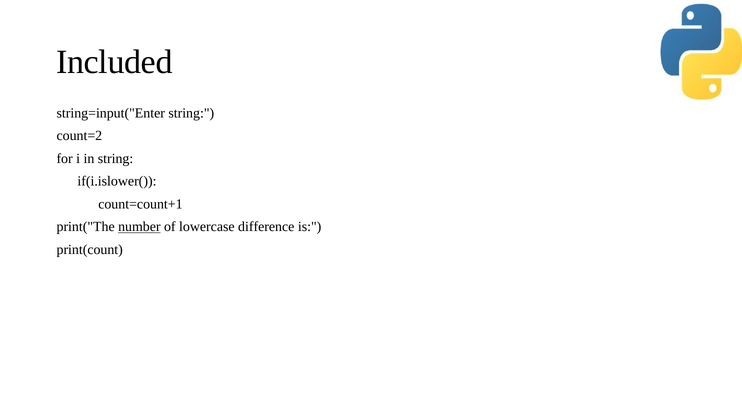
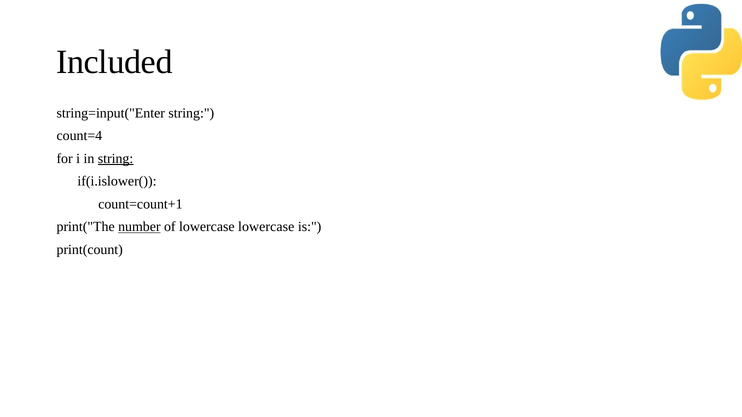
count=2: count=2 -> count=4
string at (116, 159) underline: none -> present
lowercase difference: difference -> lowercase
